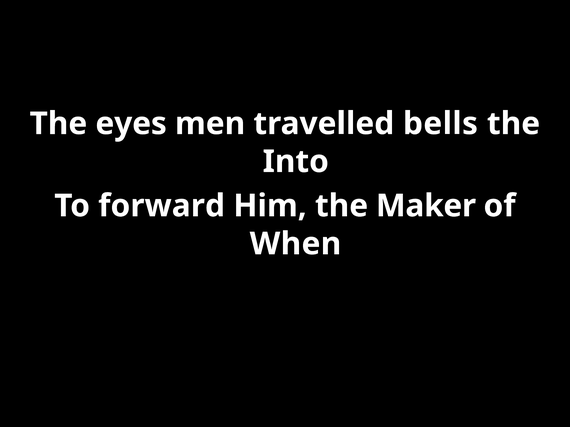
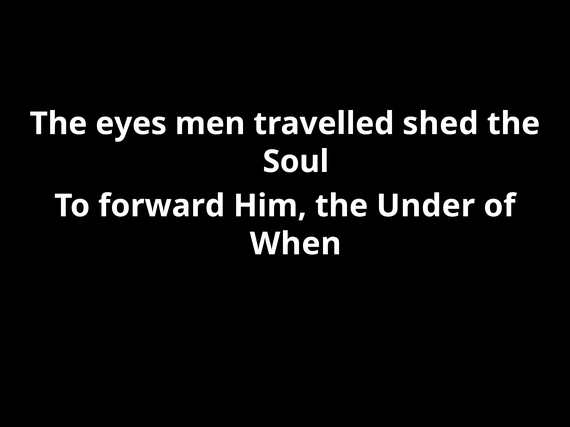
bells: bells -> shed
Into: Into -> Soul
Maker: Maker -> Under
